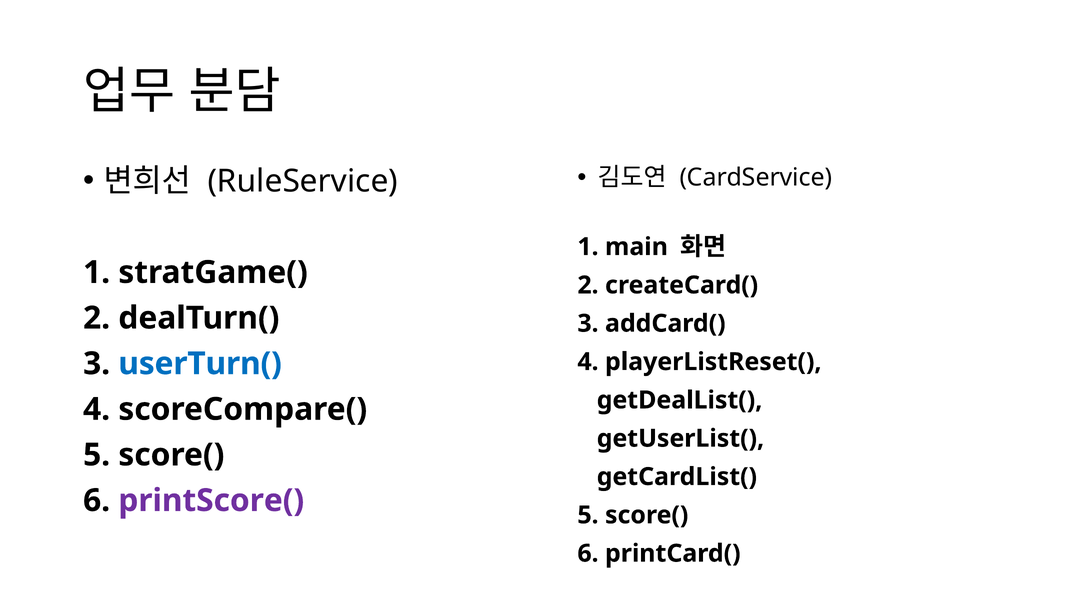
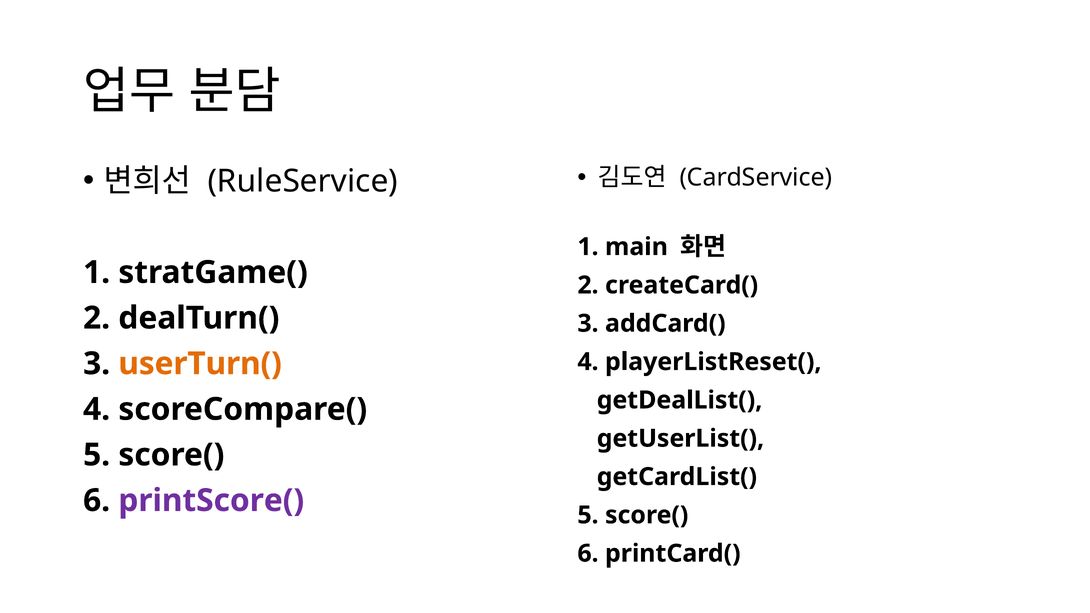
userTurn( colour: blue -> orange
